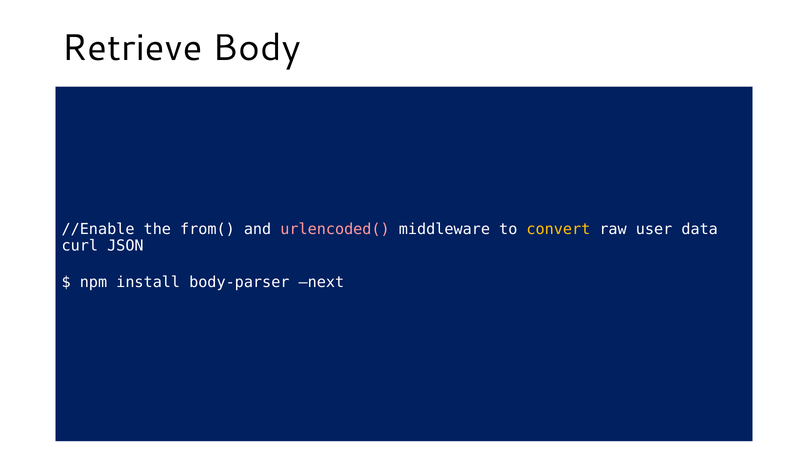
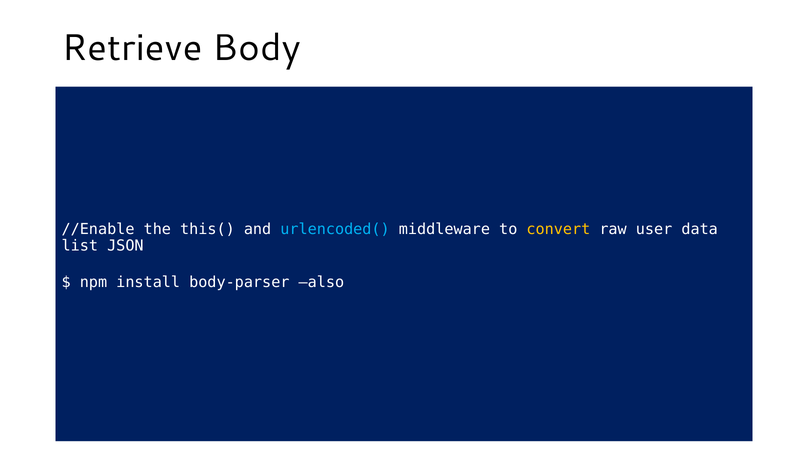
from(: from( -> this(
urlencoded( colour: pink -> light blue
curl: curl -> list
next: next -> also
